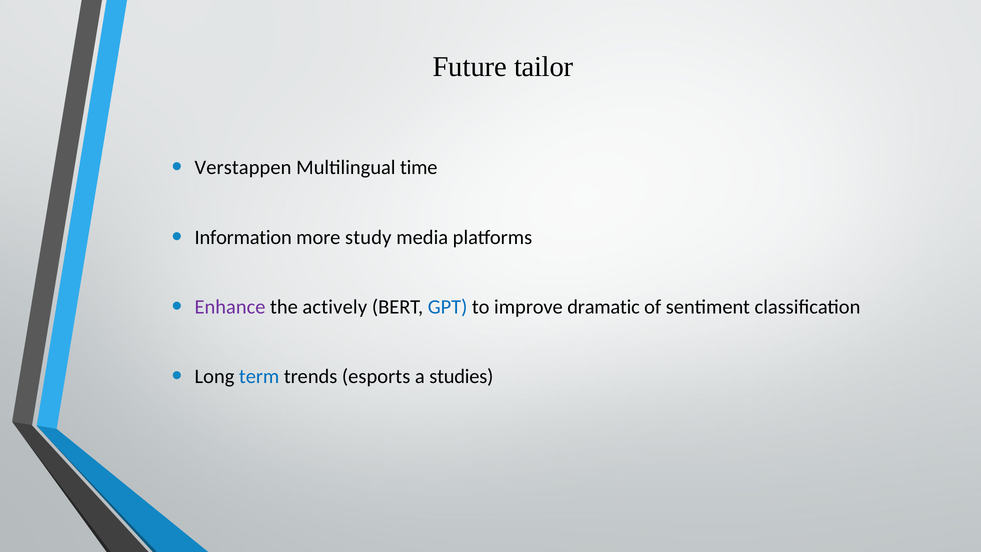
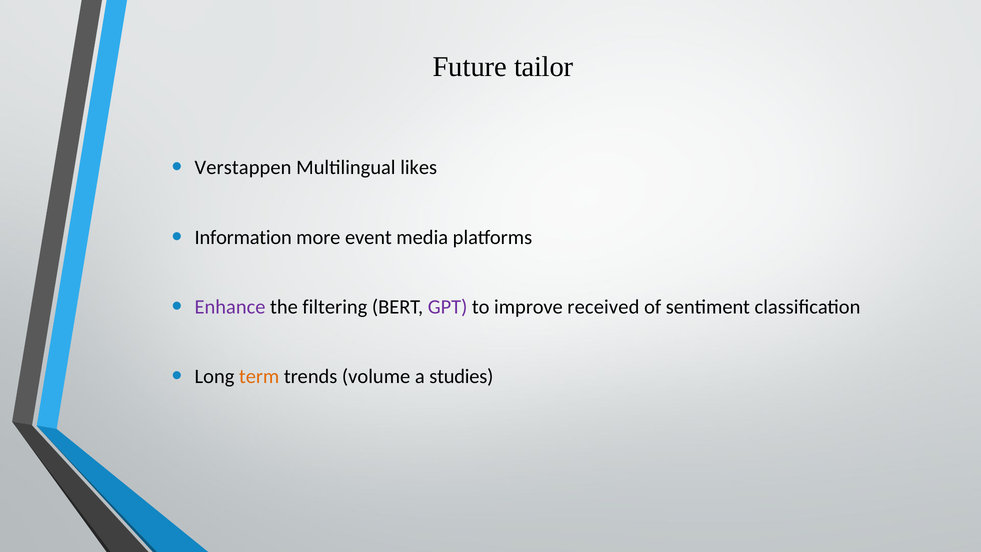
time: time -> likes
study: study -> event
actively: actively -> filtering
GPT colour: blue -> purple
dramatic: dramatic -> received
term colour: blue -> orange
esports: esports -> volume
